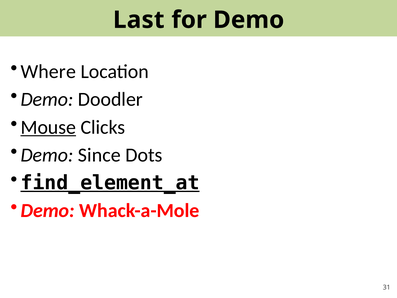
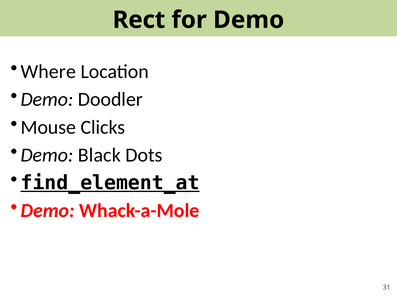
Last: Last -> Rect
Mouse underline: present -> none
Since: Since -> Black
